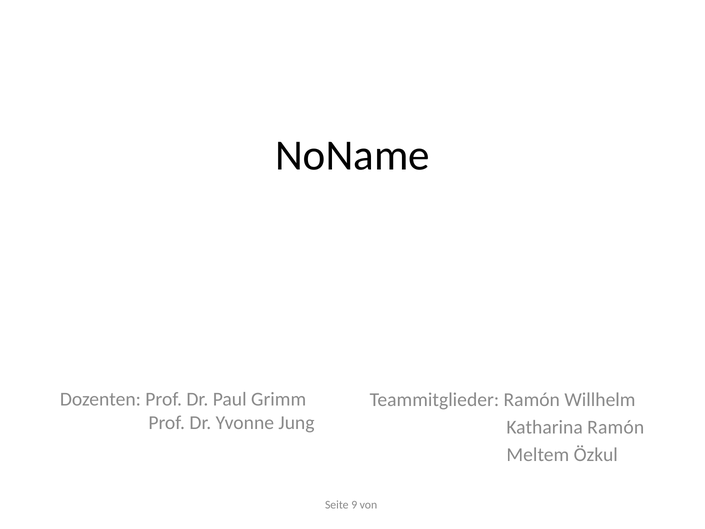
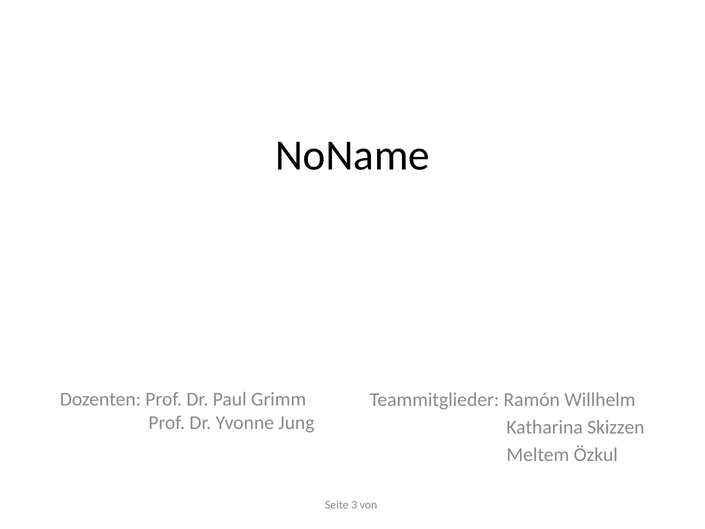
Katharina Ramón: Ramón -> Skizzen
9: 9 -> 3
